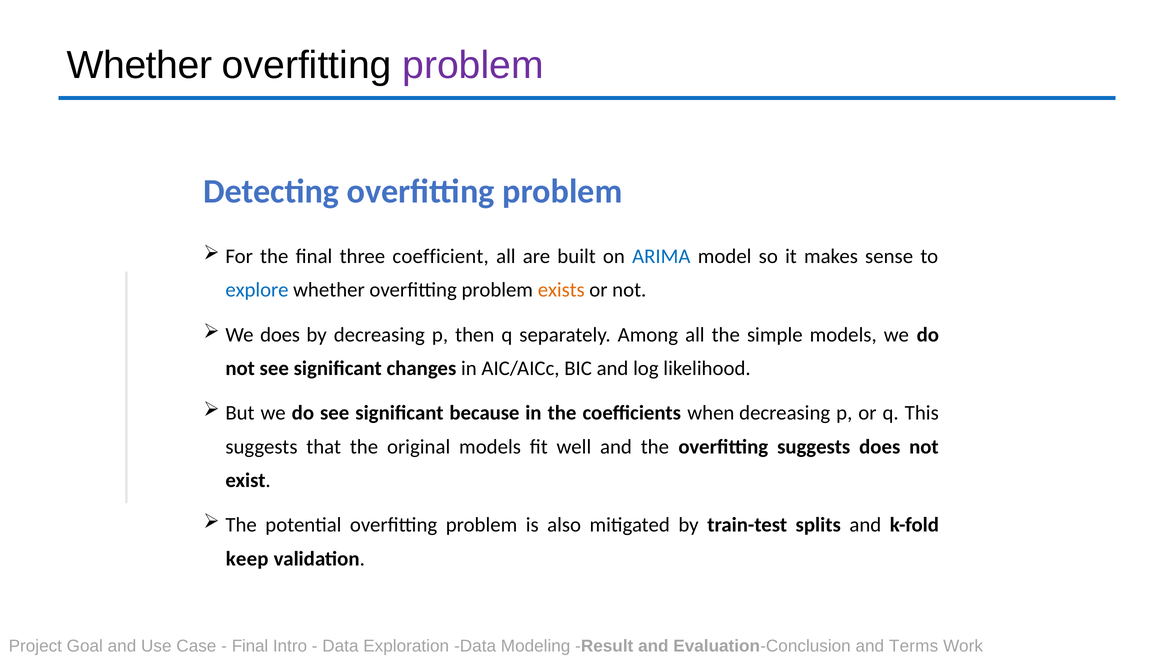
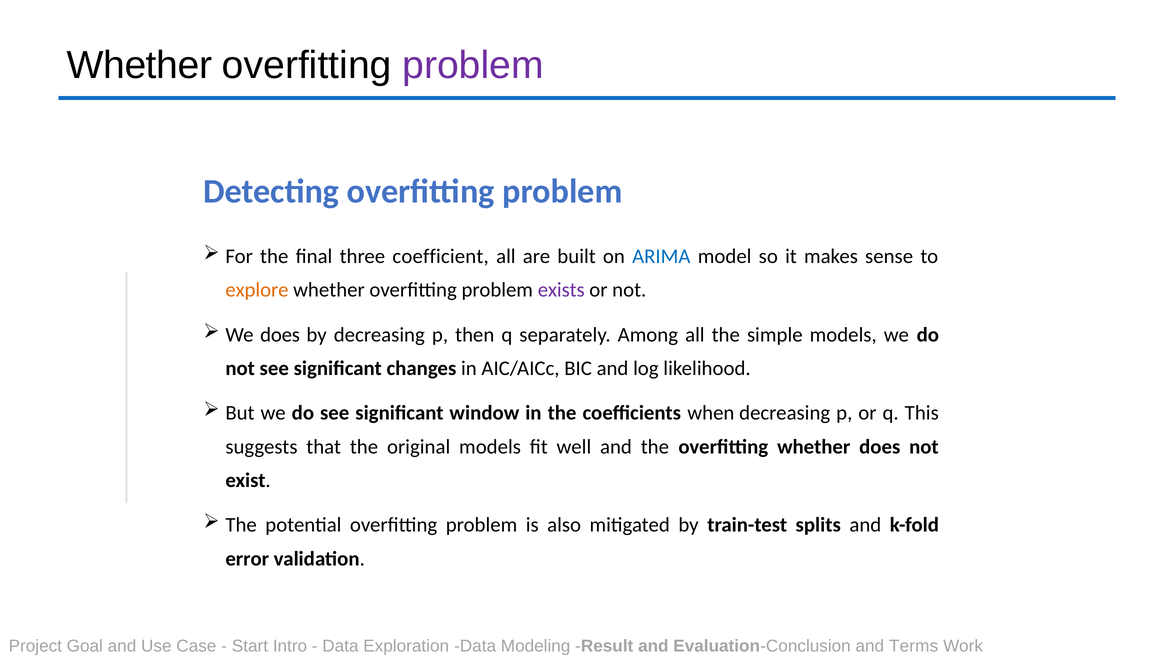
explore colour: blue -> orange
exists colour: orange -> purple
because: because -> window
overfitting suggests: suggests -> whether
keep: keep -> error
Final at (250, 647): Final -> Start
